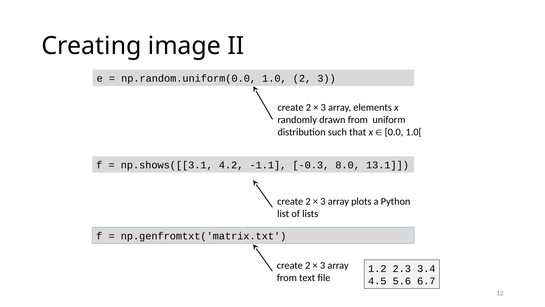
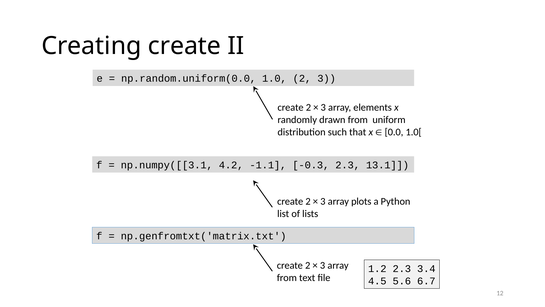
Creating image: image -> create
np.shows([[3.1: np.shows([[3.1 -> np.numpy([[3.1
-0.3 8.0: 8.0 -> 2.3
